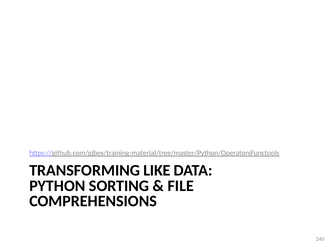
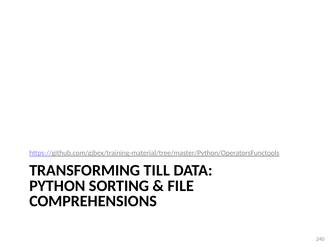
LIKE: LIKE -> TILL
